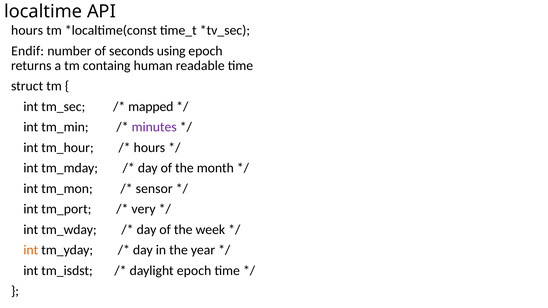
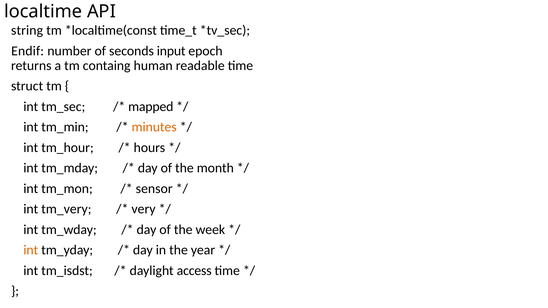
hours at (27, 30): hours -> string
using: using -> input
minutes colour: purple -> orange
tm_port: tm_port -> tm_very
daylight epoch: epoch -> access
